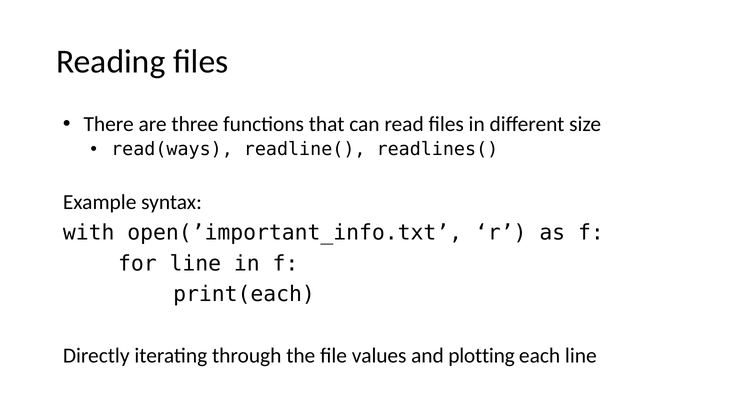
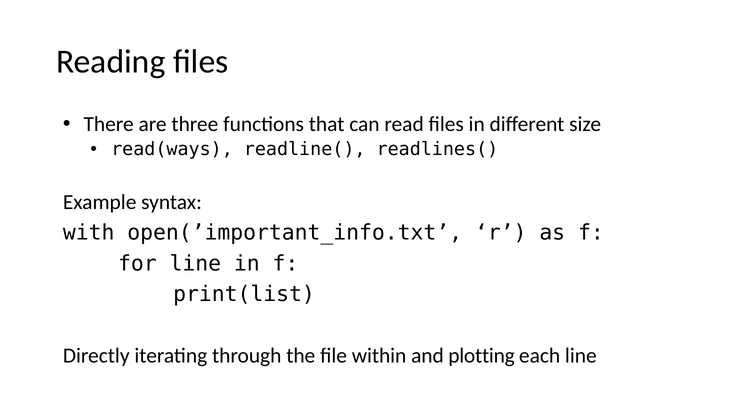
print(each: print(each -> print(list
values: values -> within
